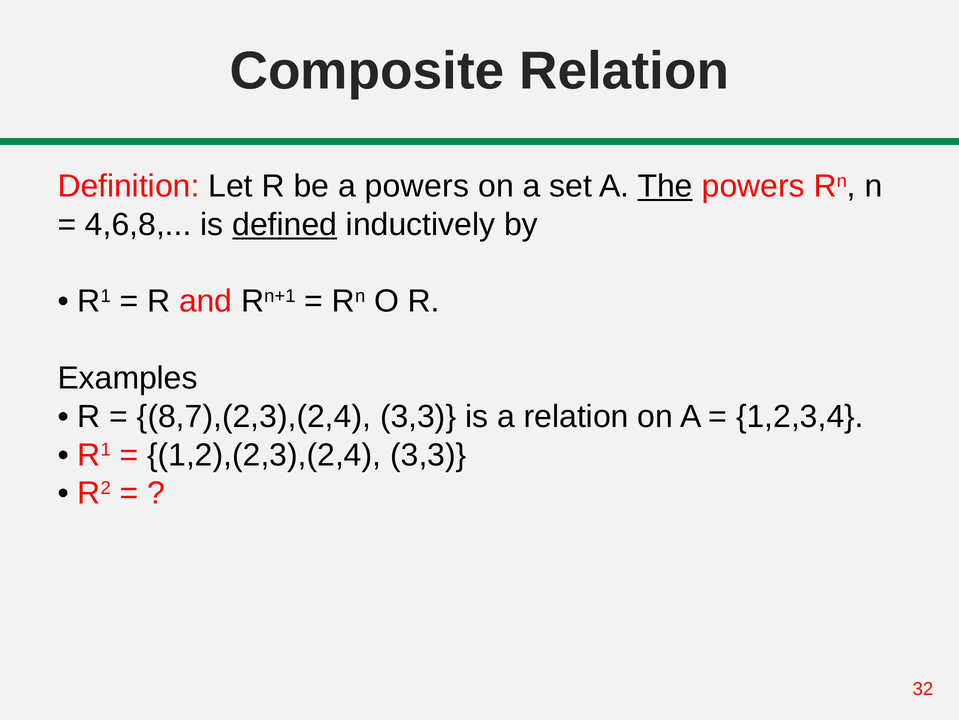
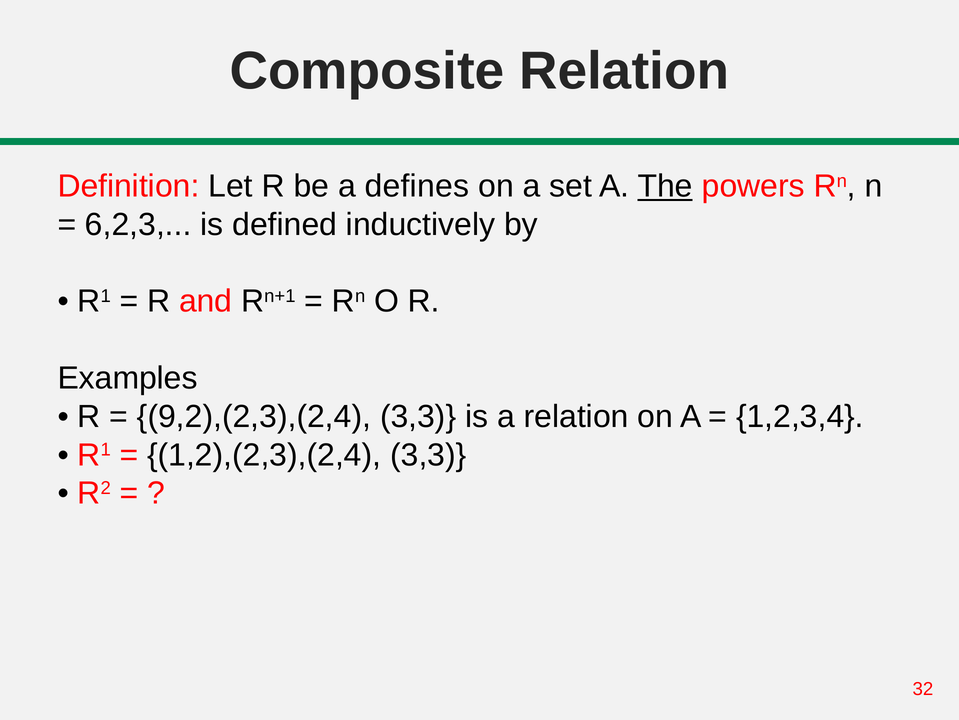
a powers: powers -> defines
4,6,8: 4,6,8 -> 6,2,3
defined underline: present -> none
8,7),(2,3),(2,4: 8,7),(2,3),(2,4 -> 9,2),(2,3),(2,4
